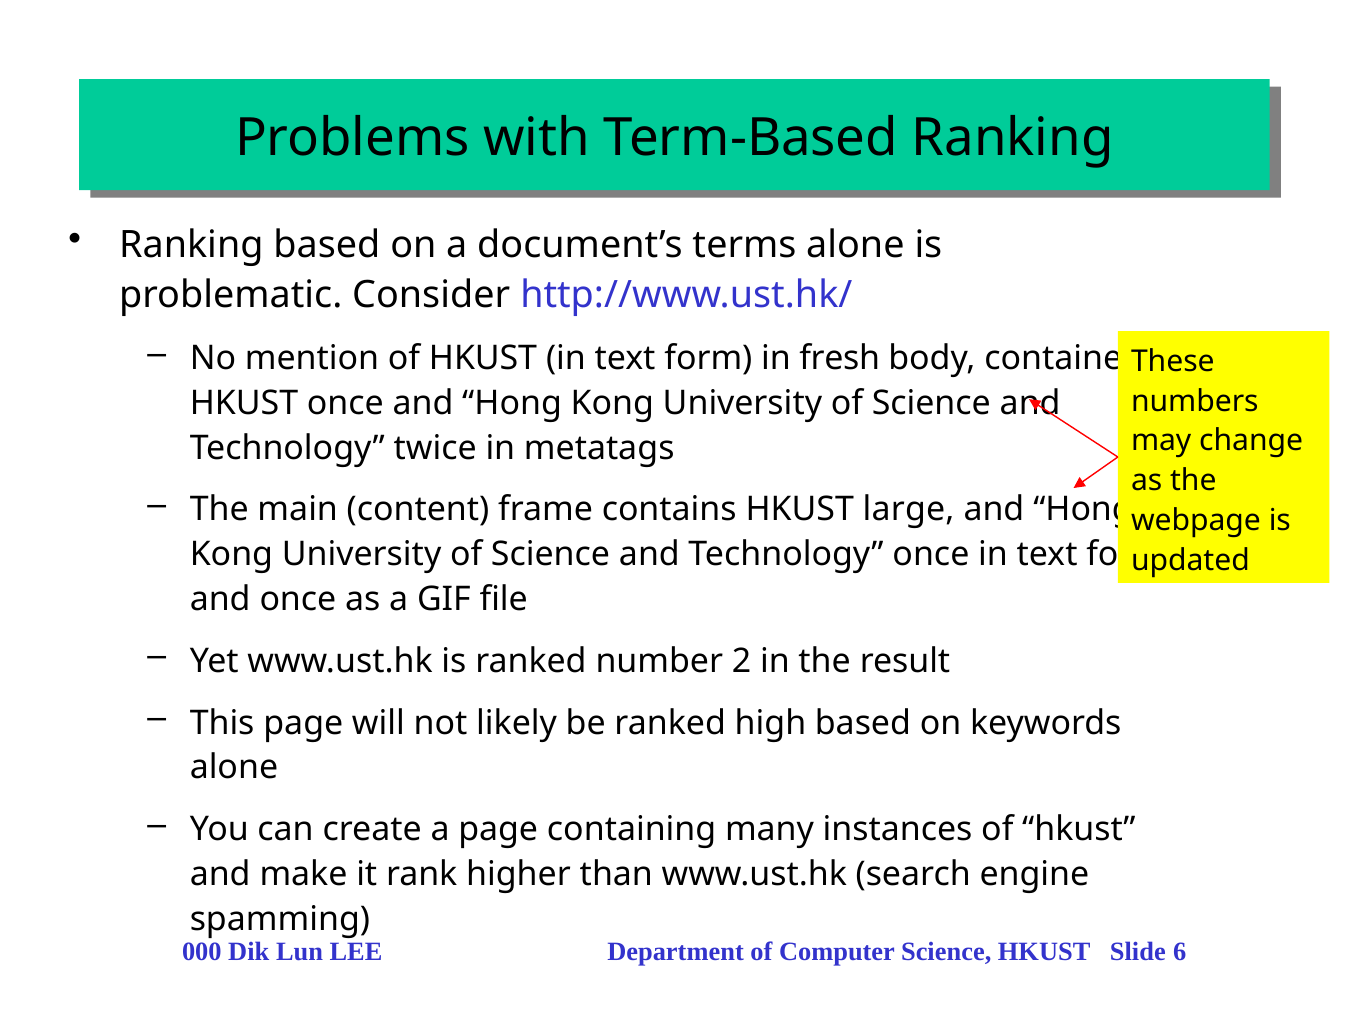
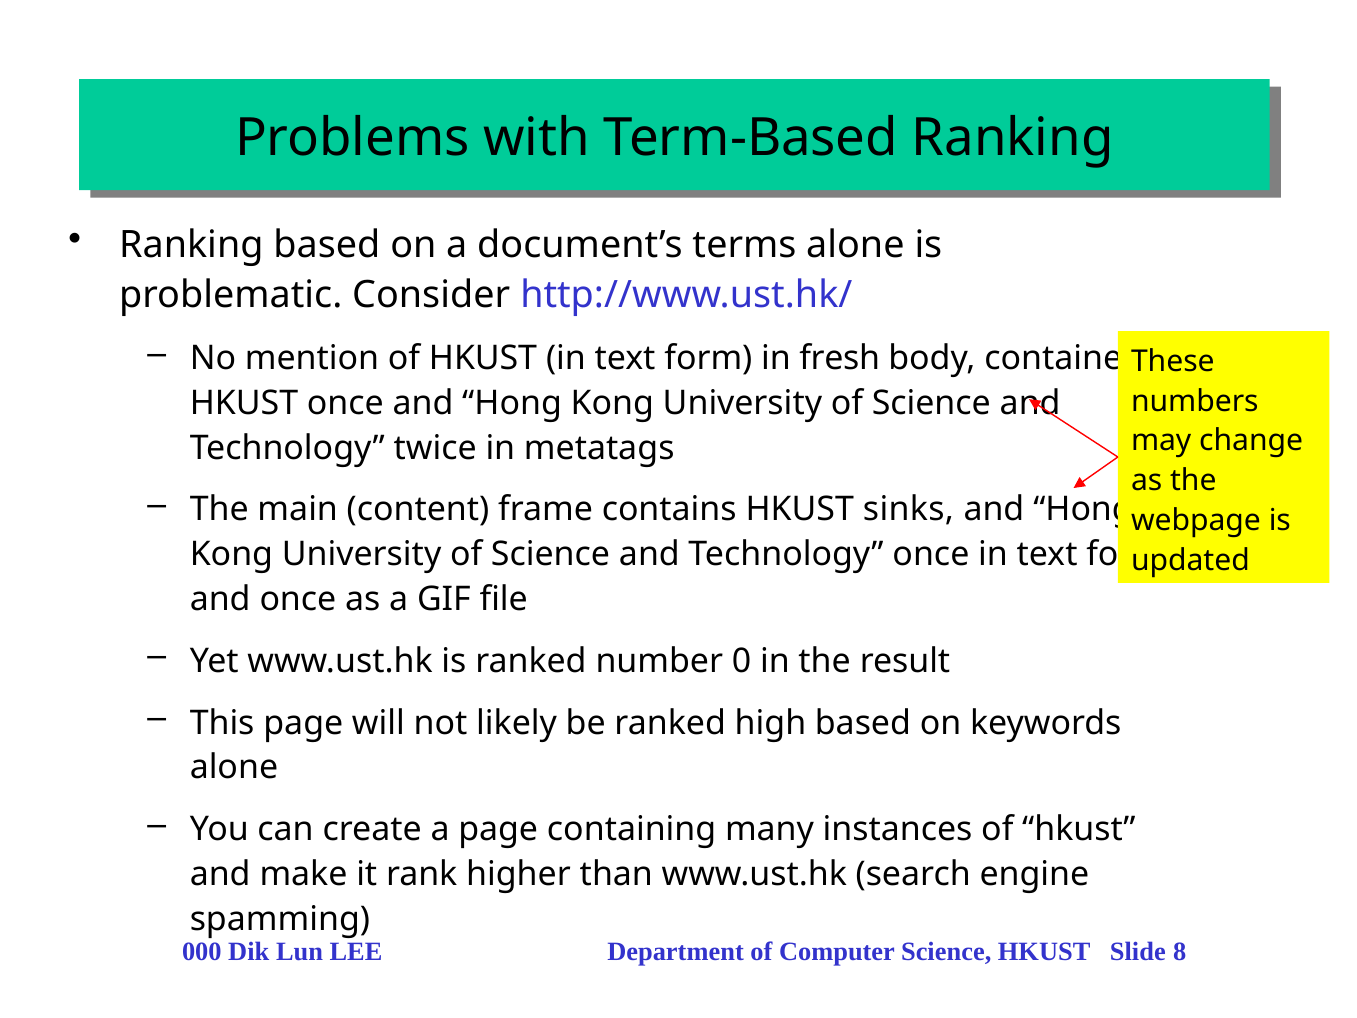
large: large -> sinks
2: 2 -> 0
6: 6 -> 8
